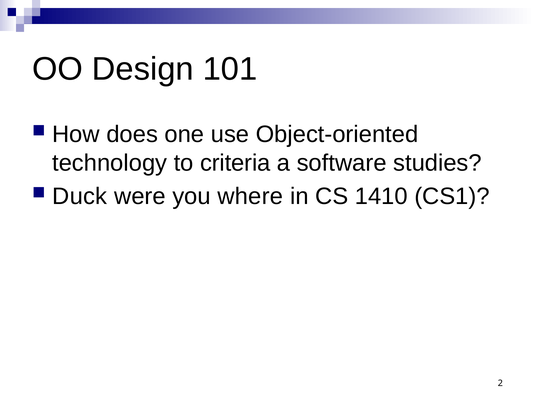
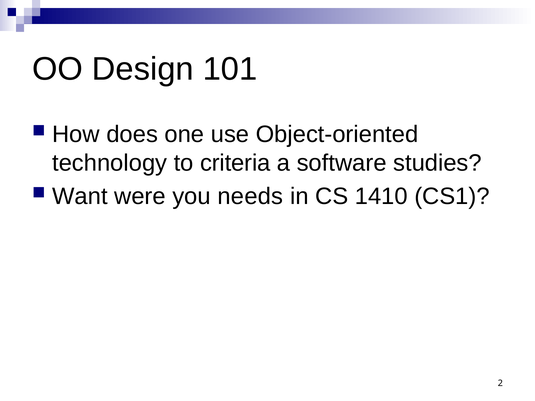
Duck: Duck -> Want
where: where -> needs
